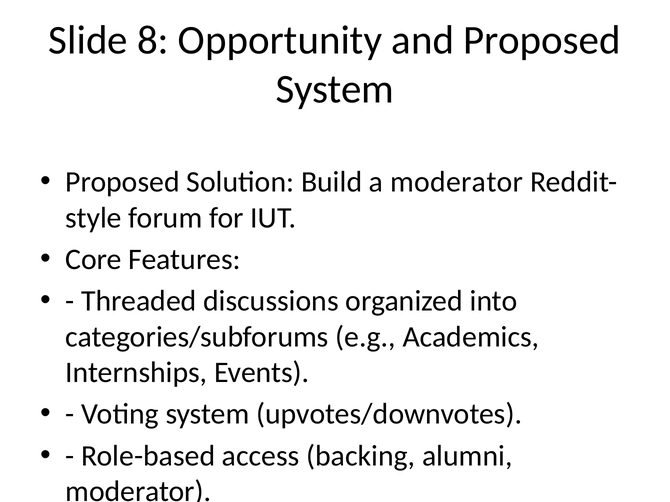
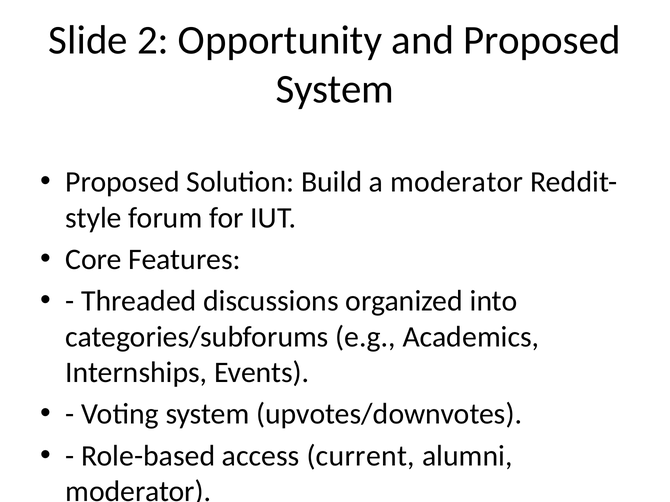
8: 8 -> 2
backing: backing -> current
